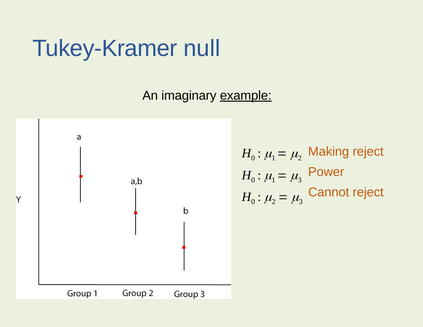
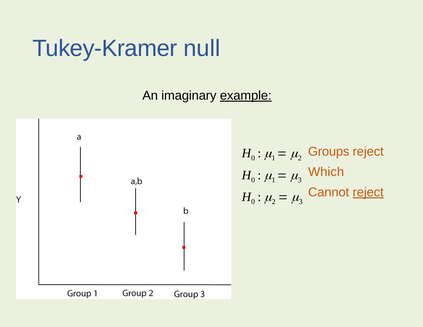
Making: Making -> Groups
Power: Power -> Which
reject at (368, 192) underline: none -> present
